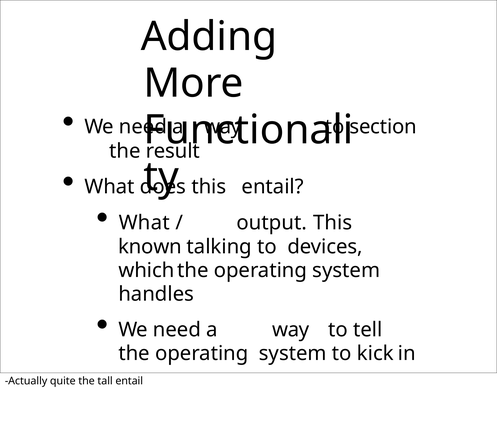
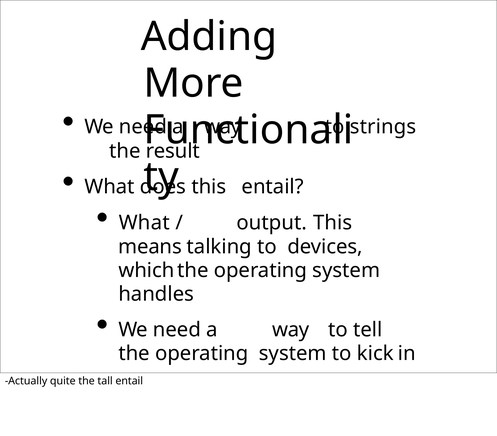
section: section -> strings
known: known -> means
